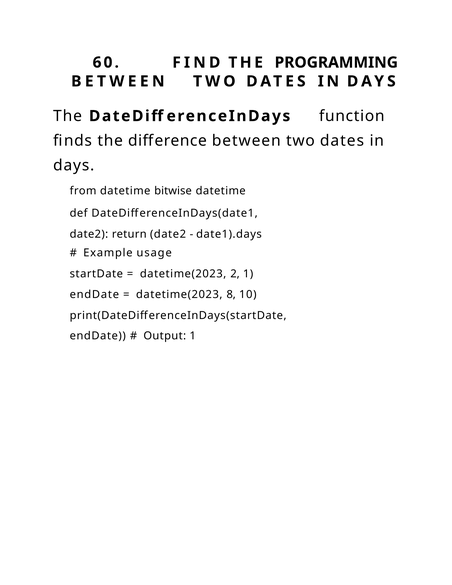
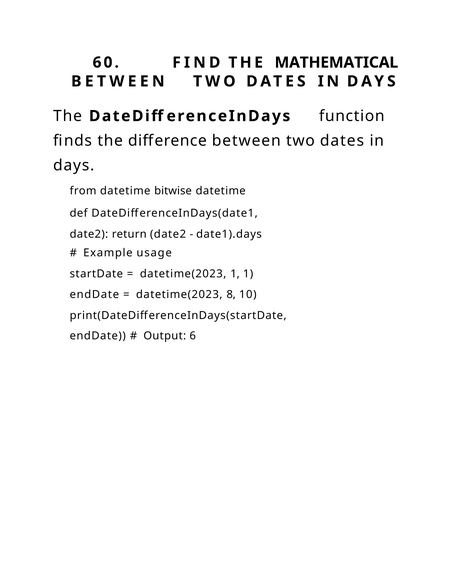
PROGRAMMING: PROGRAMMING -> MATHEMATICAL
datetime(2023 2: 2 -> 1
Output 1: 1 -> 6
